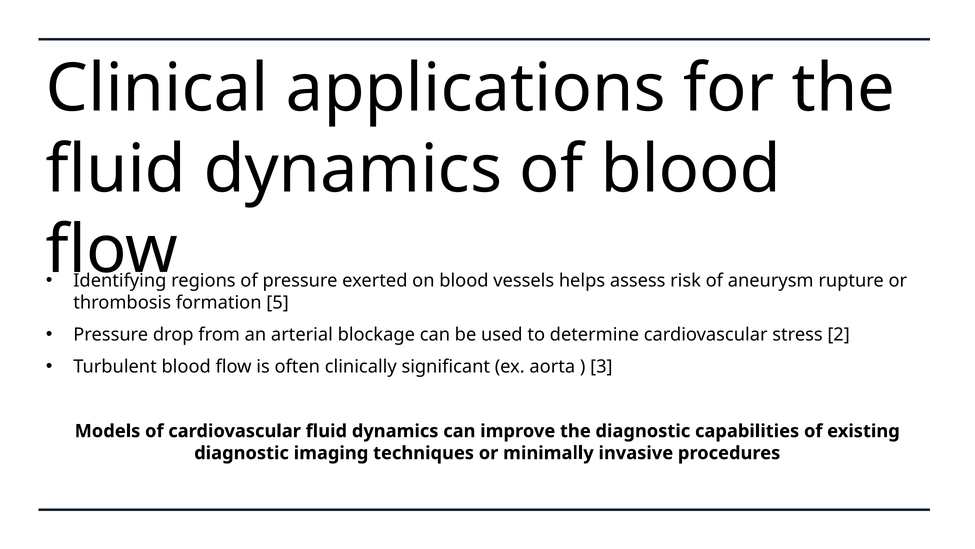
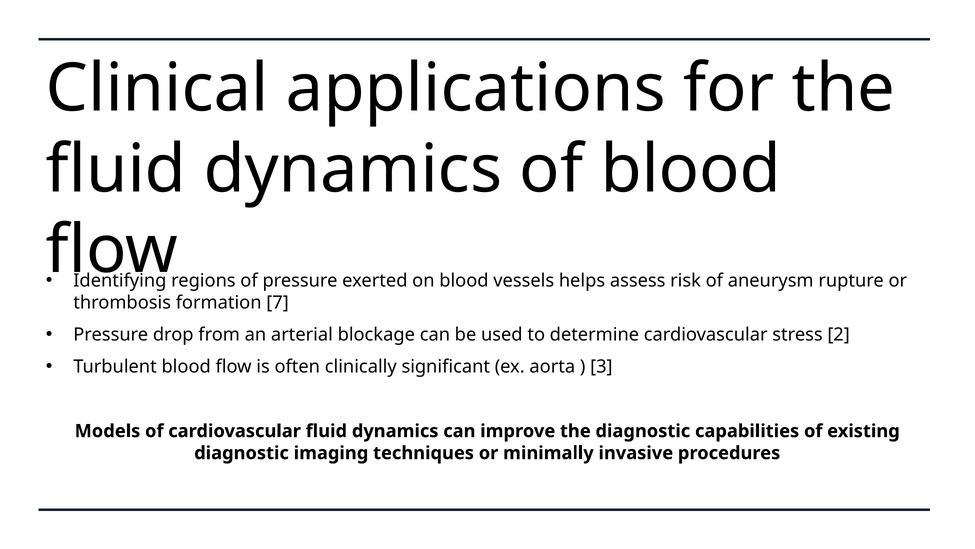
5: 5 -> 7
